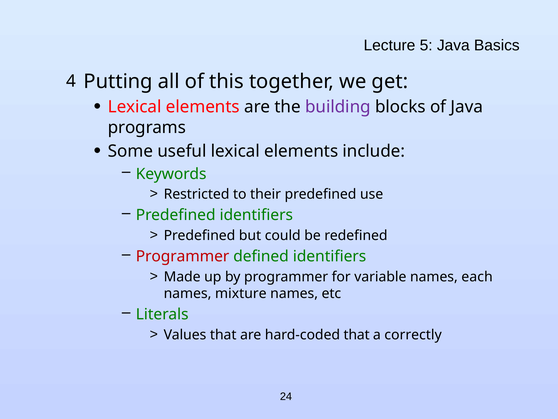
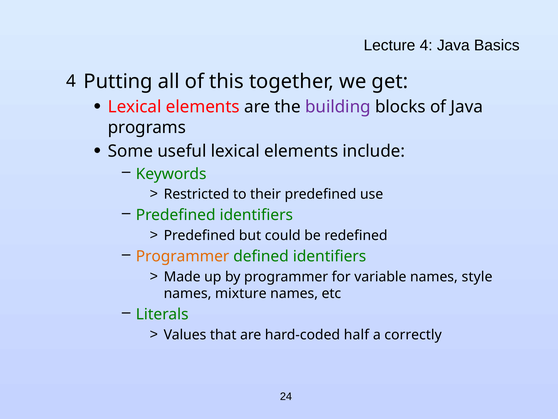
Lecture 5: 5 -> 4
Programmer at (183, 256) colour: red -> orange
each: each -> style
hard-coded that: that -> half
